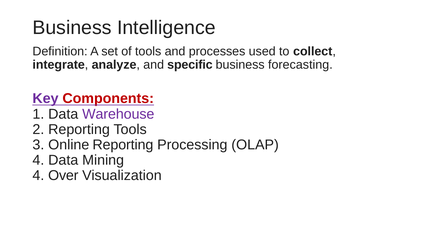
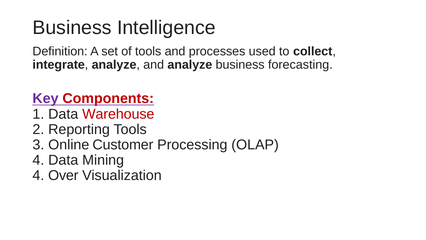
and specific: specific -> analyze
Warehouse colour: purple -> red
Online Reporting: Reporting -> Customer
